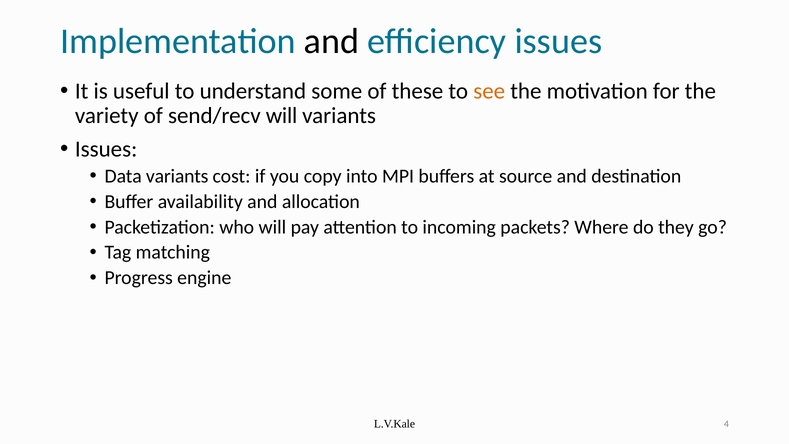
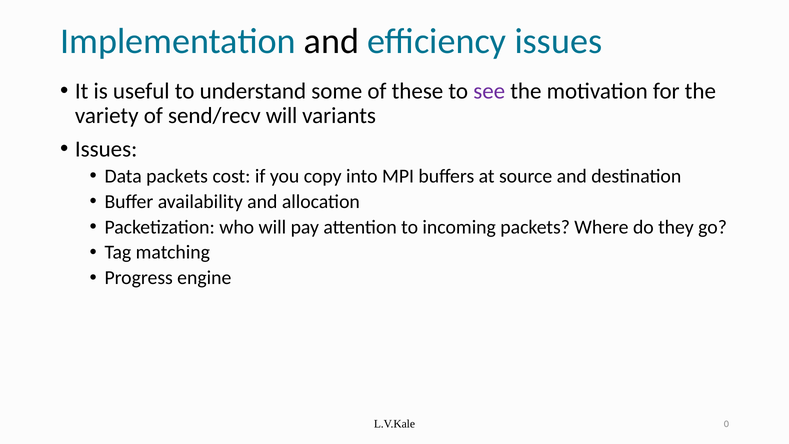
see colour: orange -> purple
Data variants: variants -> packets
4: 4 -> 0
